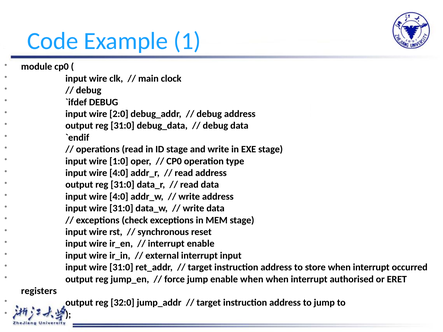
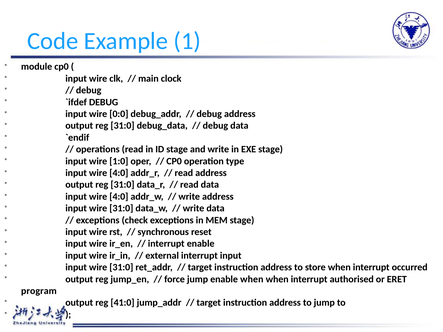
2:0: 2:0 -> 0:0
registers: registers -> program
32:0: 32:0 -> 41:0
